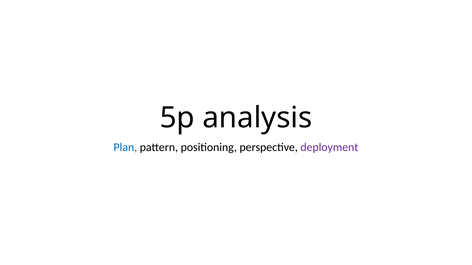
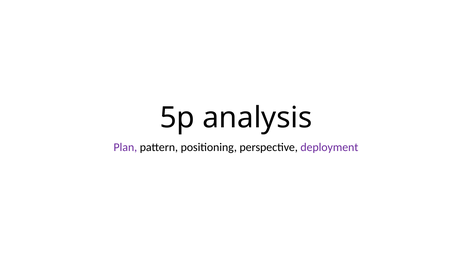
Plan colour: blue -> purple
